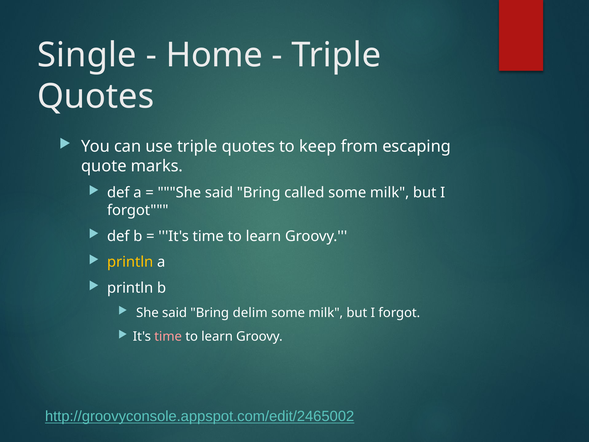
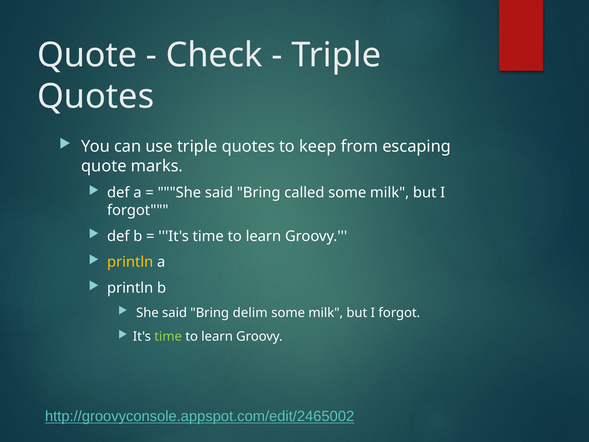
Single at (87, 55): Single -> Quote
Home: Home -> Check
time at (168, 336) colour: pink -> light green
